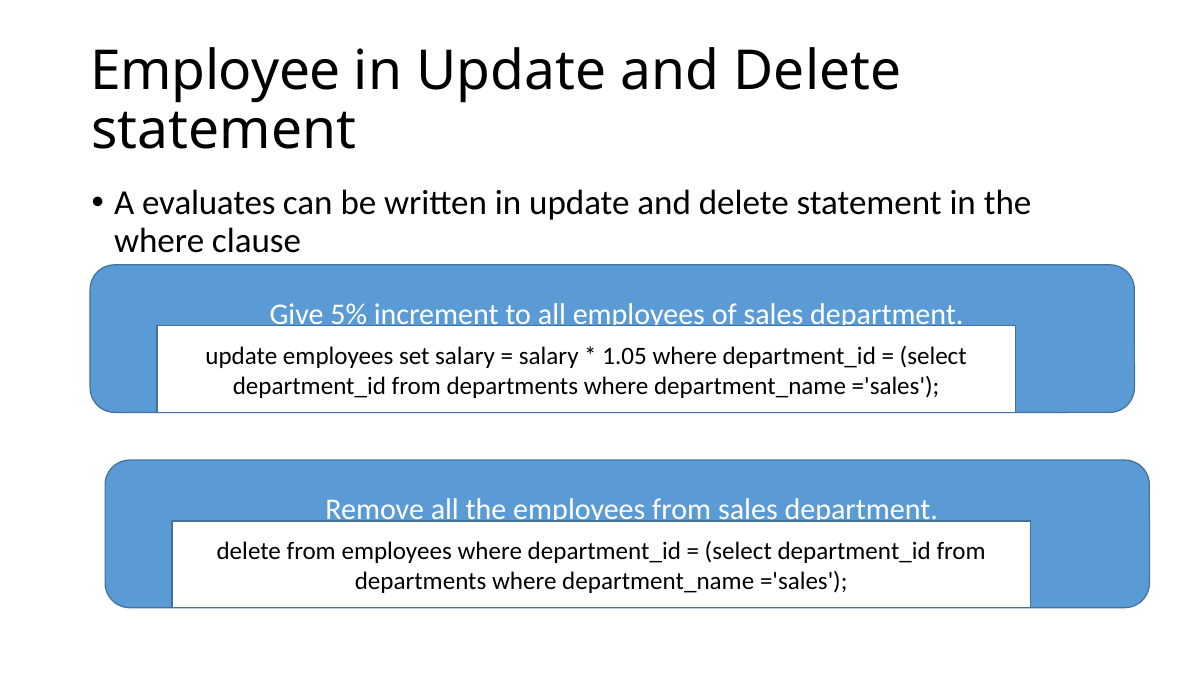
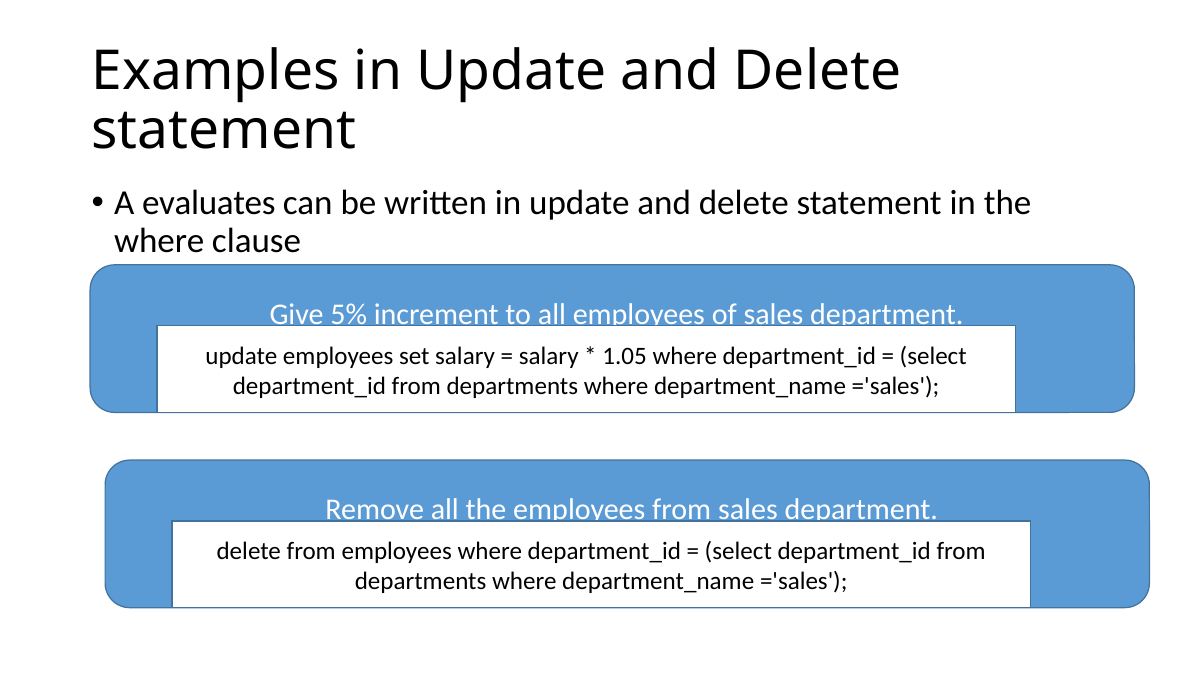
Employee: Employee -> Examples
